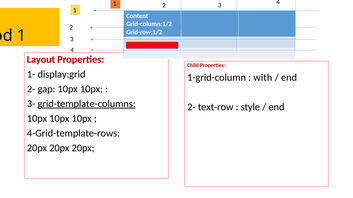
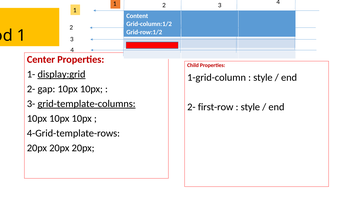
Layout: Layout -> Center
display:grid underline: none -> present
with at (263, 78): with -> style
text-row: text-row -> first-row
